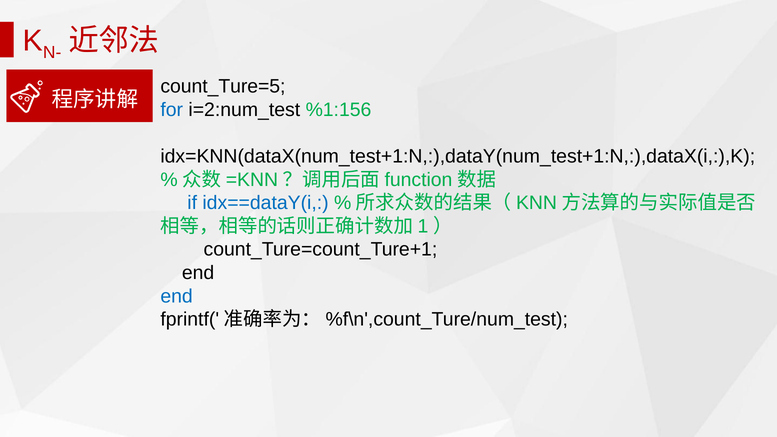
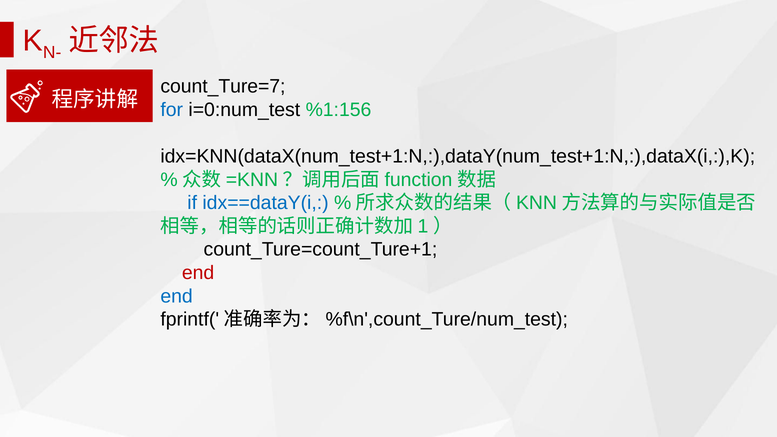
count_Ture=5: count_Ture=5 -> count_Ture=7
i=2:num_test: i=2:num_test -> i=0:num_test
end at (198, 273) colour: black -> red
